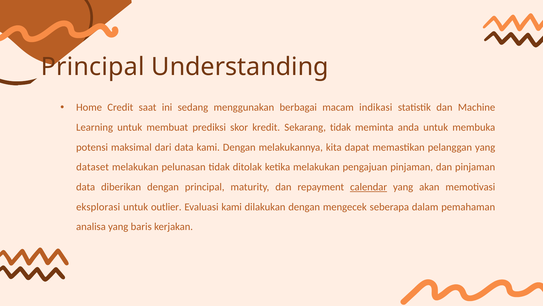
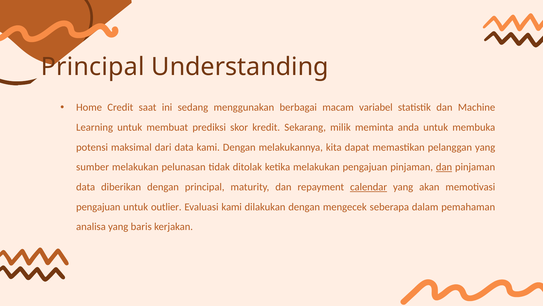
indikasi: indikasi -> variabel
Sekarang tidak: tidak -> milik
dataset: dataset -> sumber
dan at (444, 167) underline: none -> present
eksplorasi at (98, 206): eksplorasi -> pengajuan
